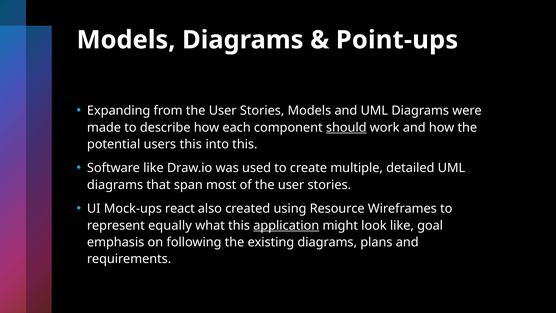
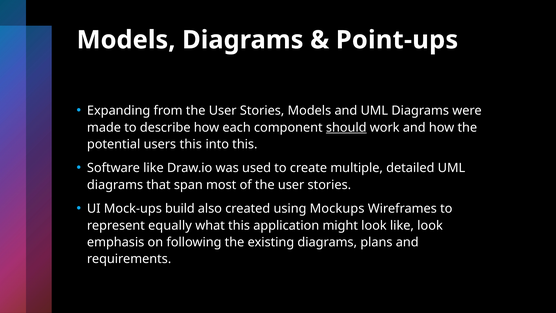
react: react -> build
Resource: Resource -> Mockups
application underline: present -> none
like goal: goal -> look
